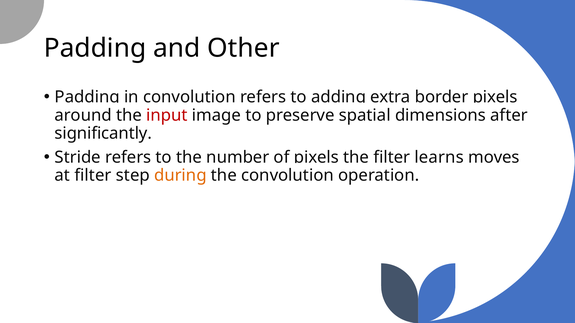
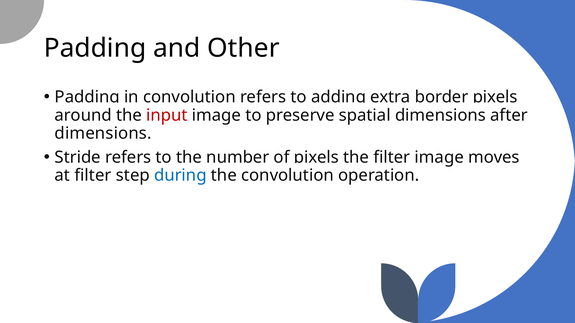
significantly at (103, 133): significantly -> dimensions
learns at (439, 158): learns -> image
during colour: orange -> blue
